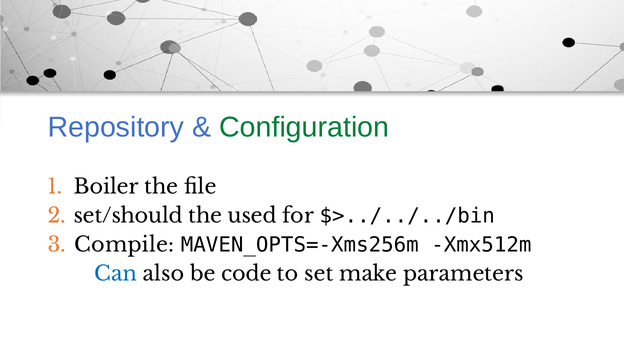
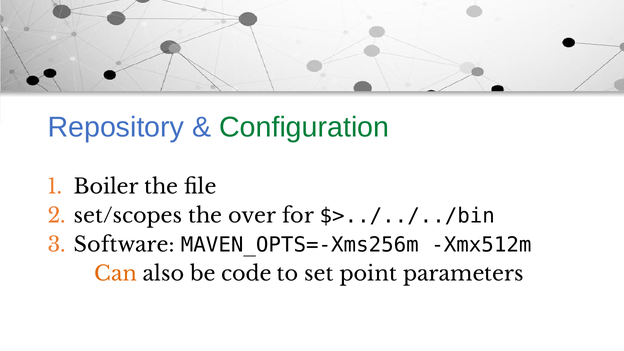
set/should: set/should -> set/scopes
used: used -> over
Compile: Compile -> Software
Can colour: blue -> orange
make: make -> point
